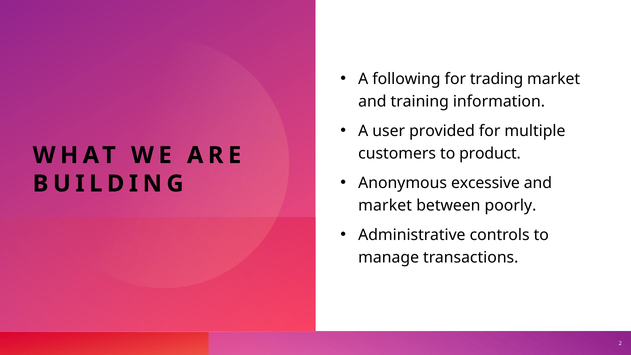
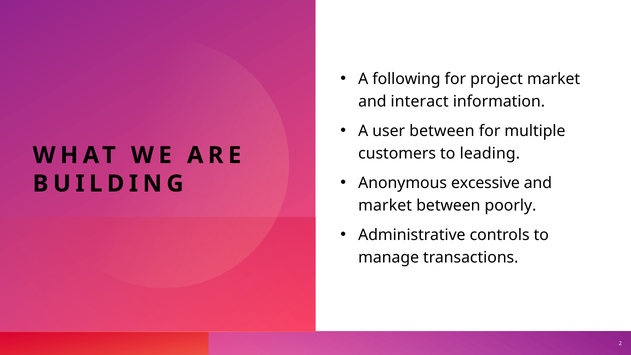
trading: trading -> project
training: training -> interact
user provided: provided -> between
product: product -> leading
